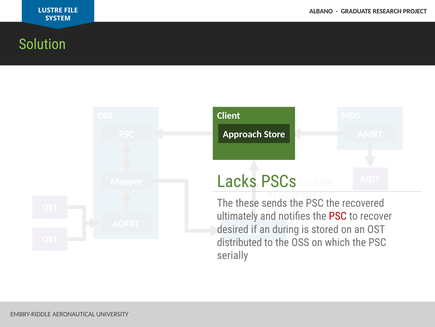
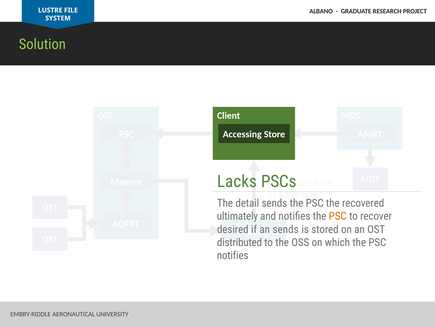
Approach: Approach -> Accessing
these: these -> detail
PSC at (338, 216) colour: red -> orange
during at (286, 229): during -> sends
serially at (233, 255): serially -> notifies
